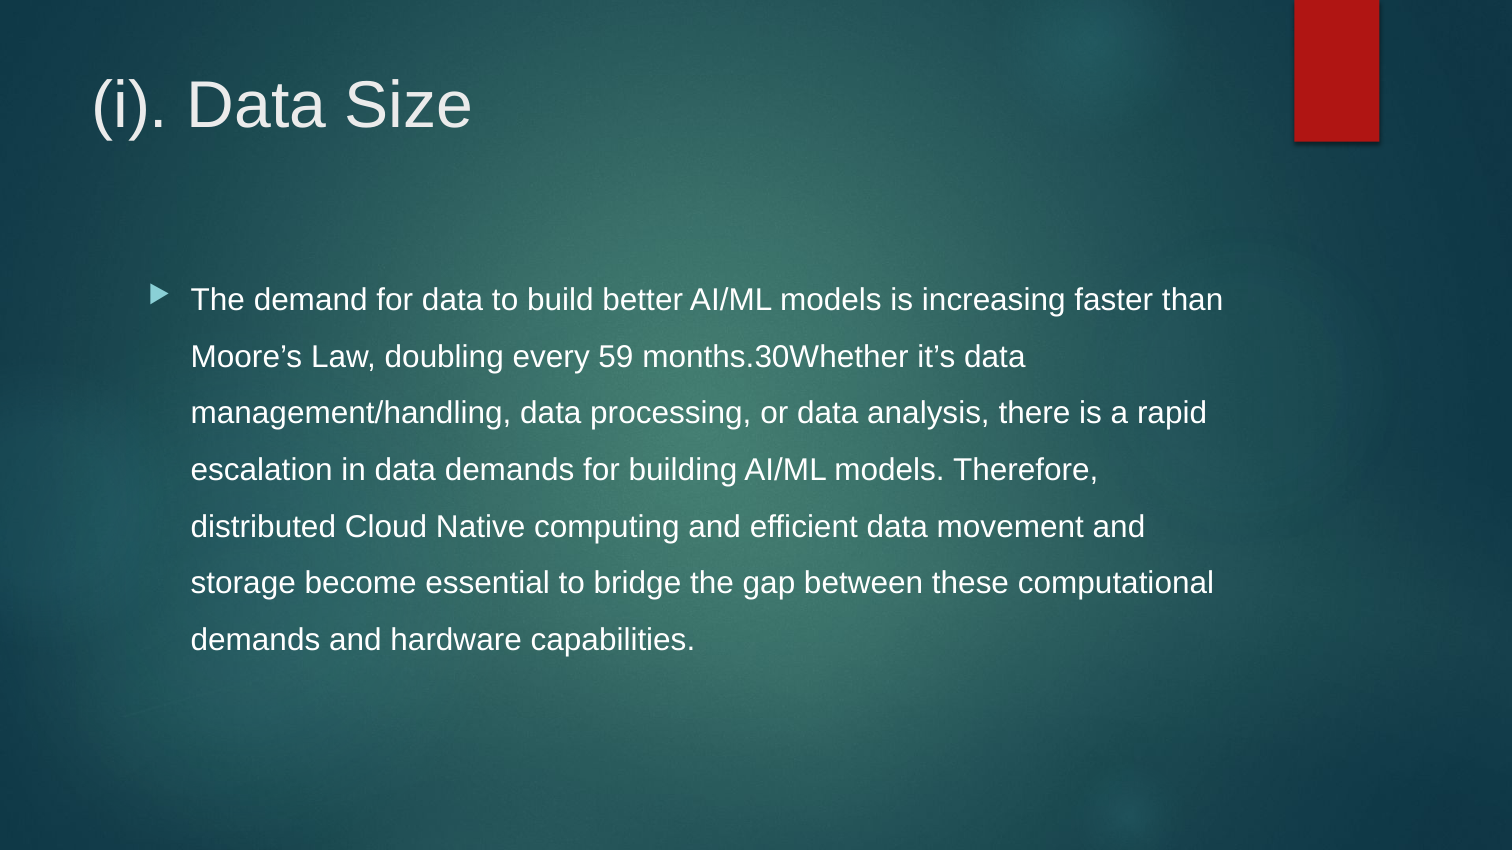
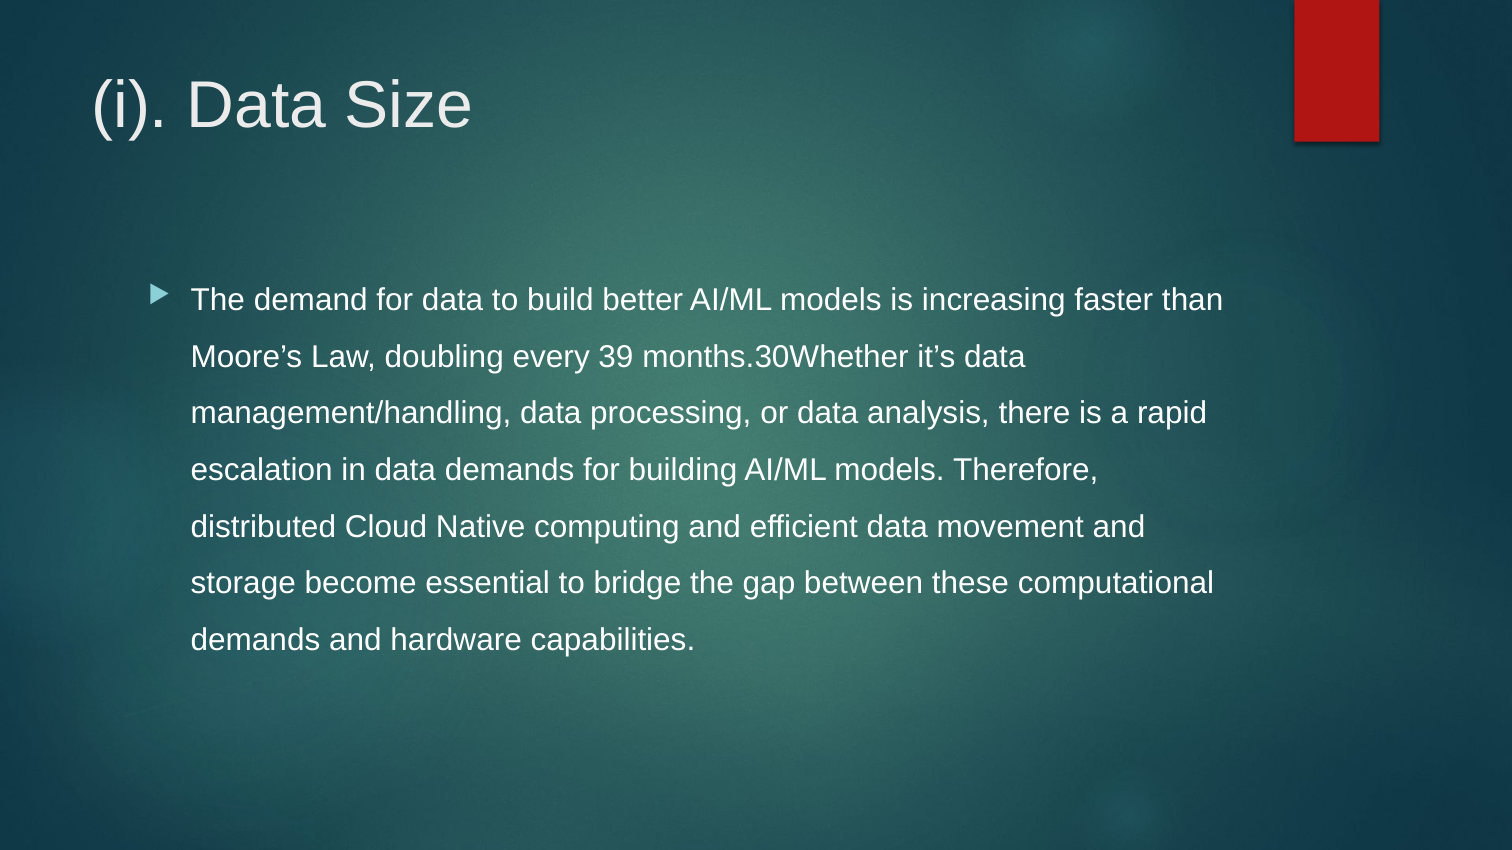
59: 59 -> 39
